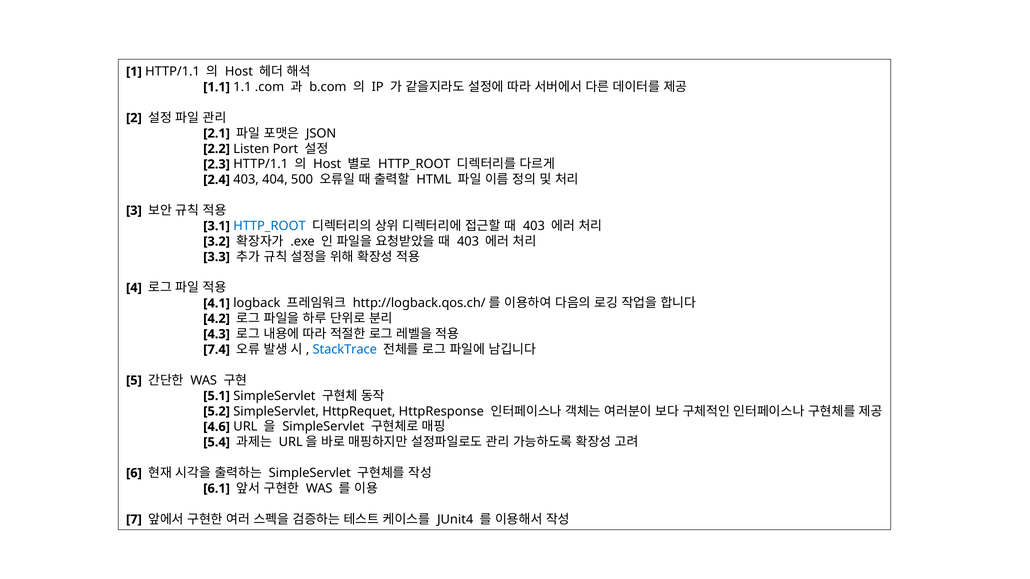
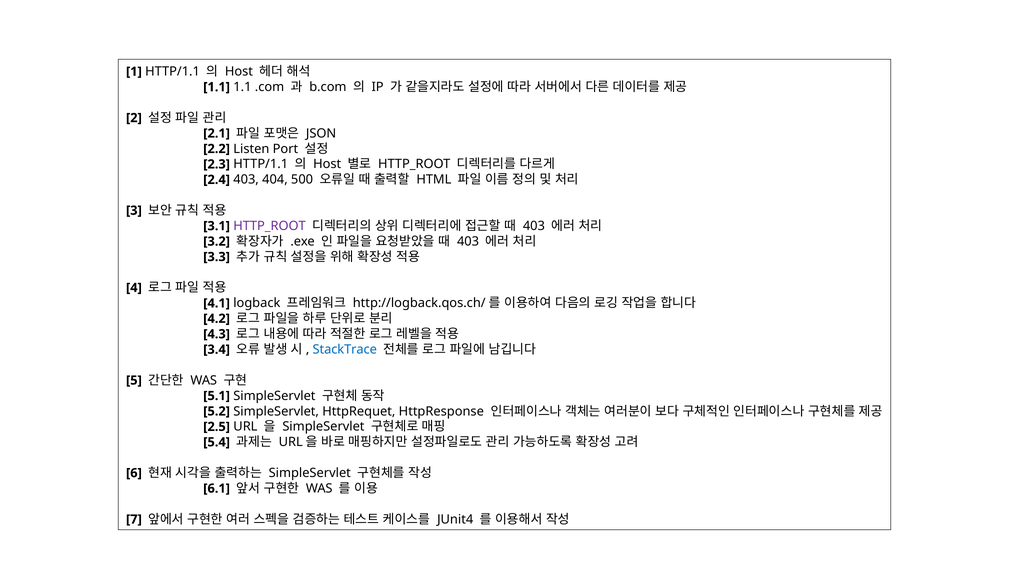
HTTP_ROOT at (270, 226) colour: blue -> purple
7.4: 7.4 -> 3.4
4.6: 4.6 -> 2.5
